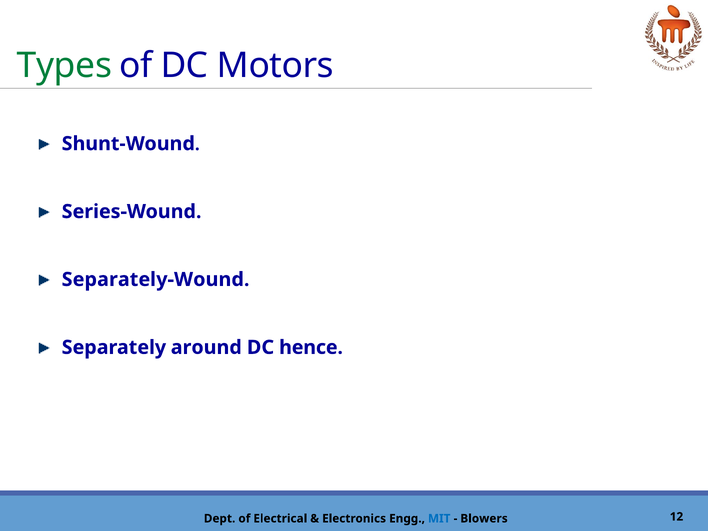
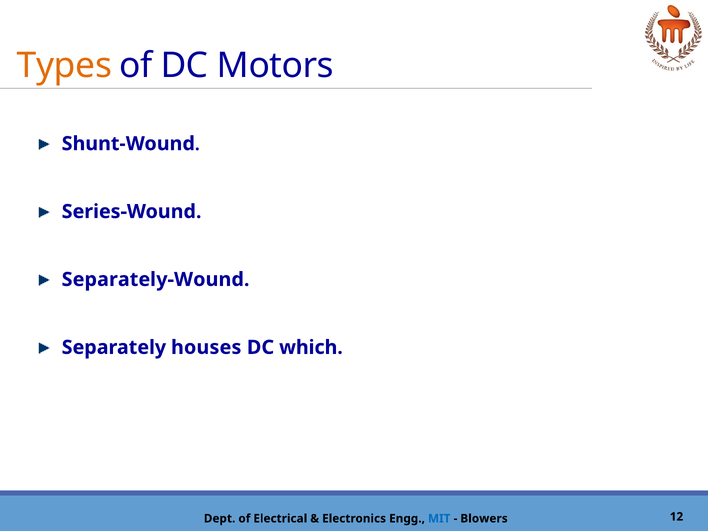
Types colour: green -> orange
around: around -> houses
hence: hence -> which
